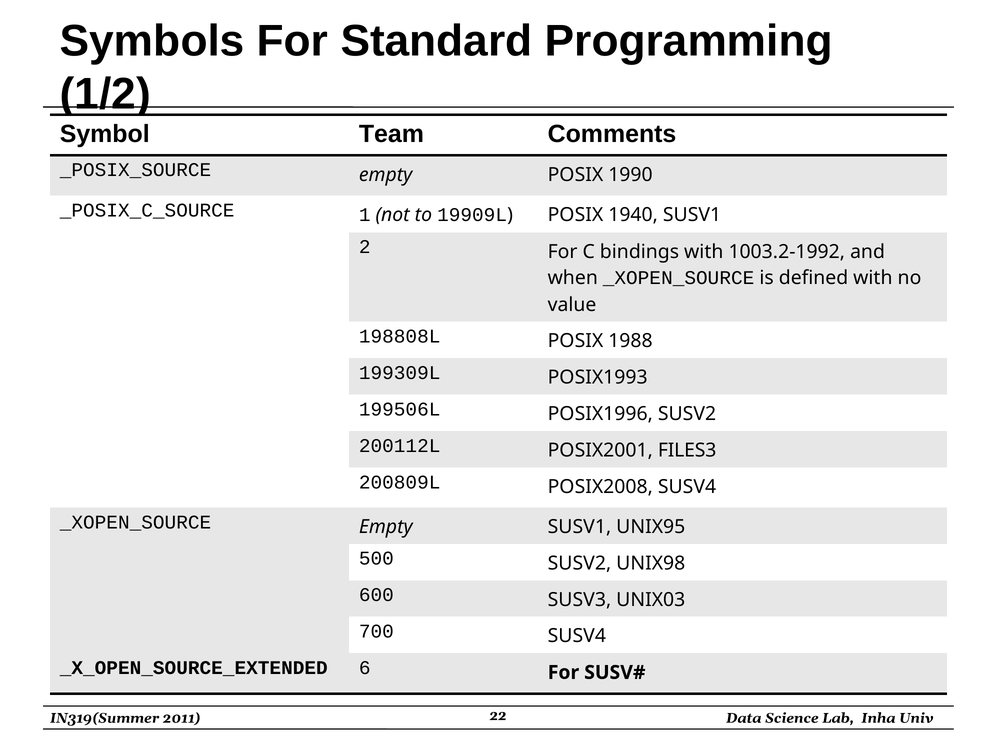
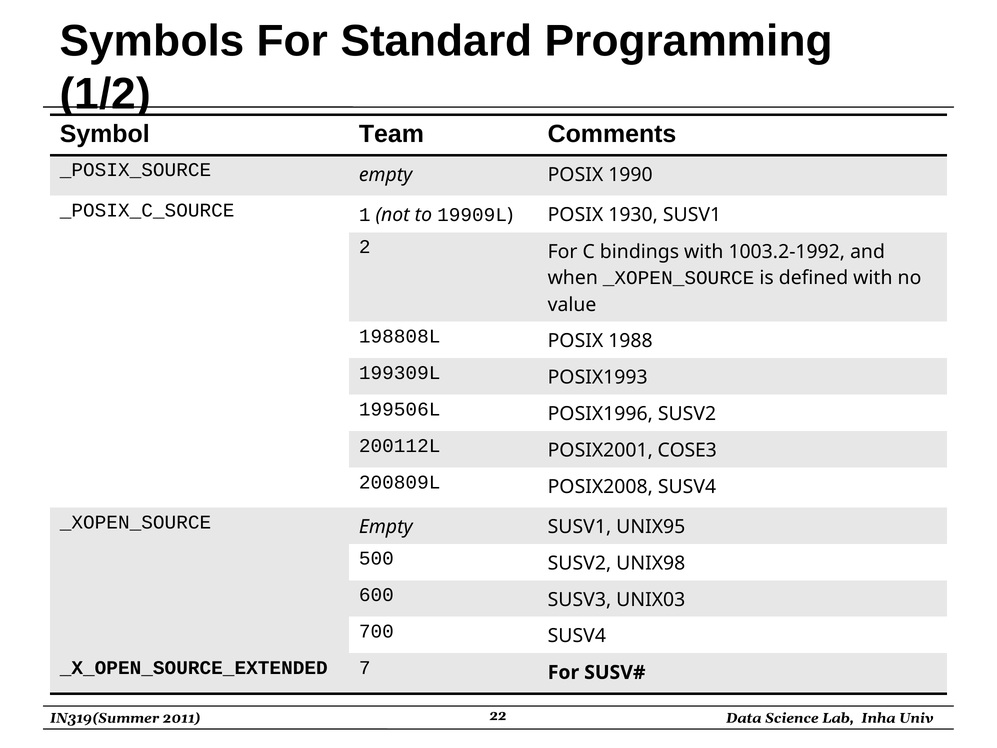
1940: 1940 -> 1930
FILES3: FILES3 -> COSE3
6: 6 -> 7
